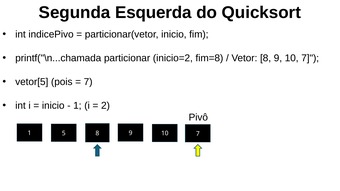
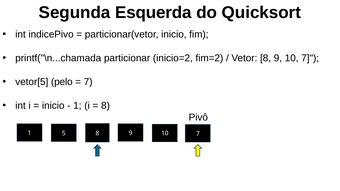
fim=8: fim=8 -> fim=2
pois: pois -> pelo
2 at (105, 106): 2 -> 8
